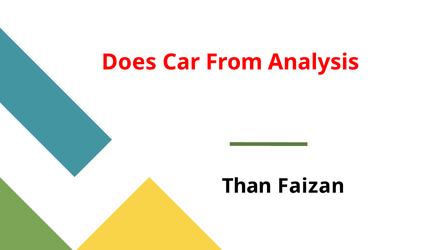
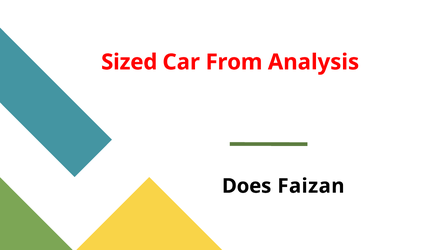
Does: Does -> Sized
Than: Than -> Does
